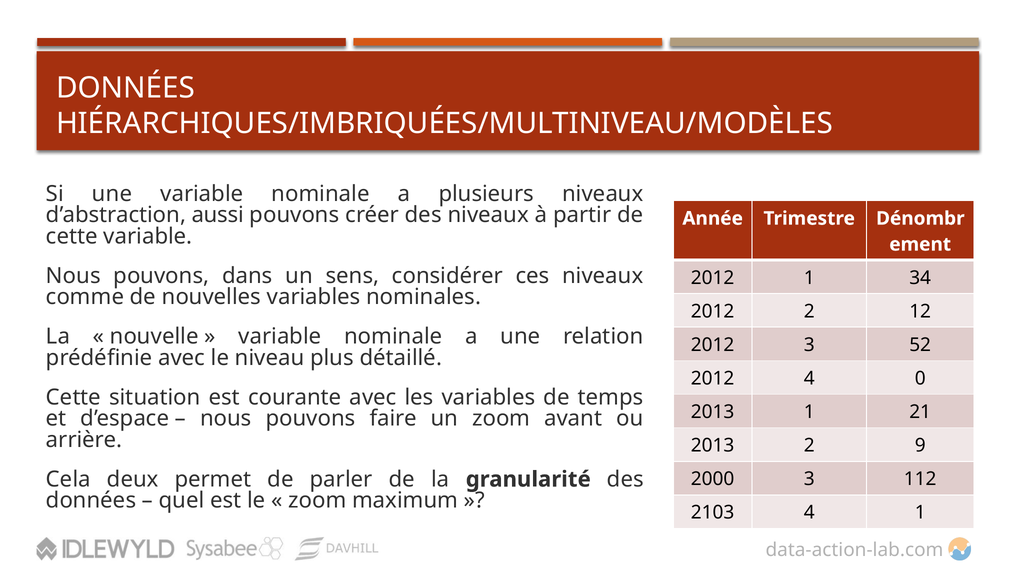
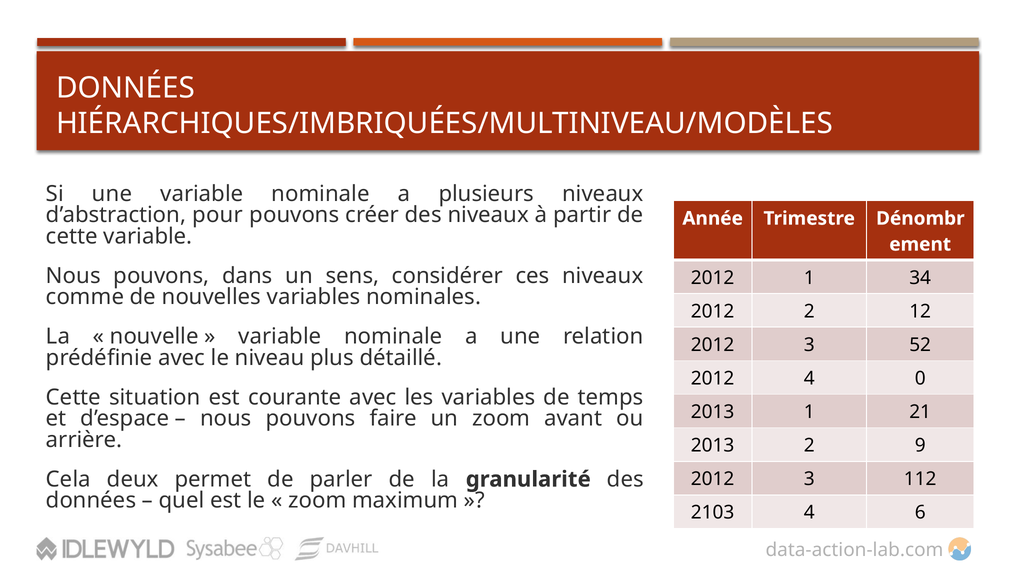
aussi: aussi -> pour
2000 at (713, 480): 2000 -> 2012
4 1: 1 -> 6
